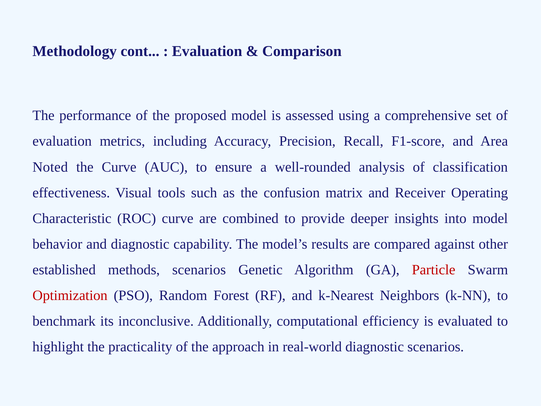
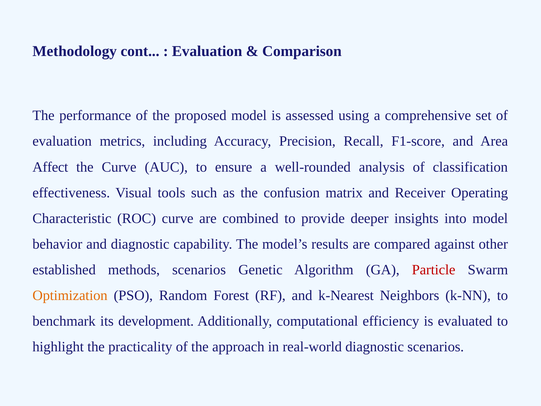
Noted: Noted -> Affect
Optimization colour: red -> orange
inconclusive: inconclusive -> development
